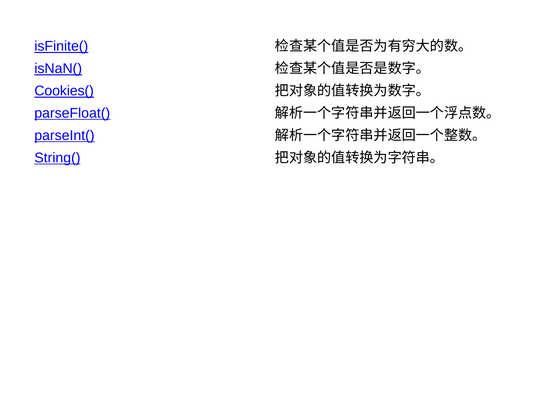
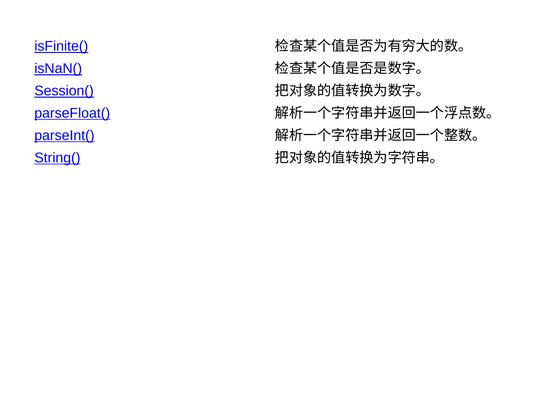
Cookies(: Cookies( -> Session(
